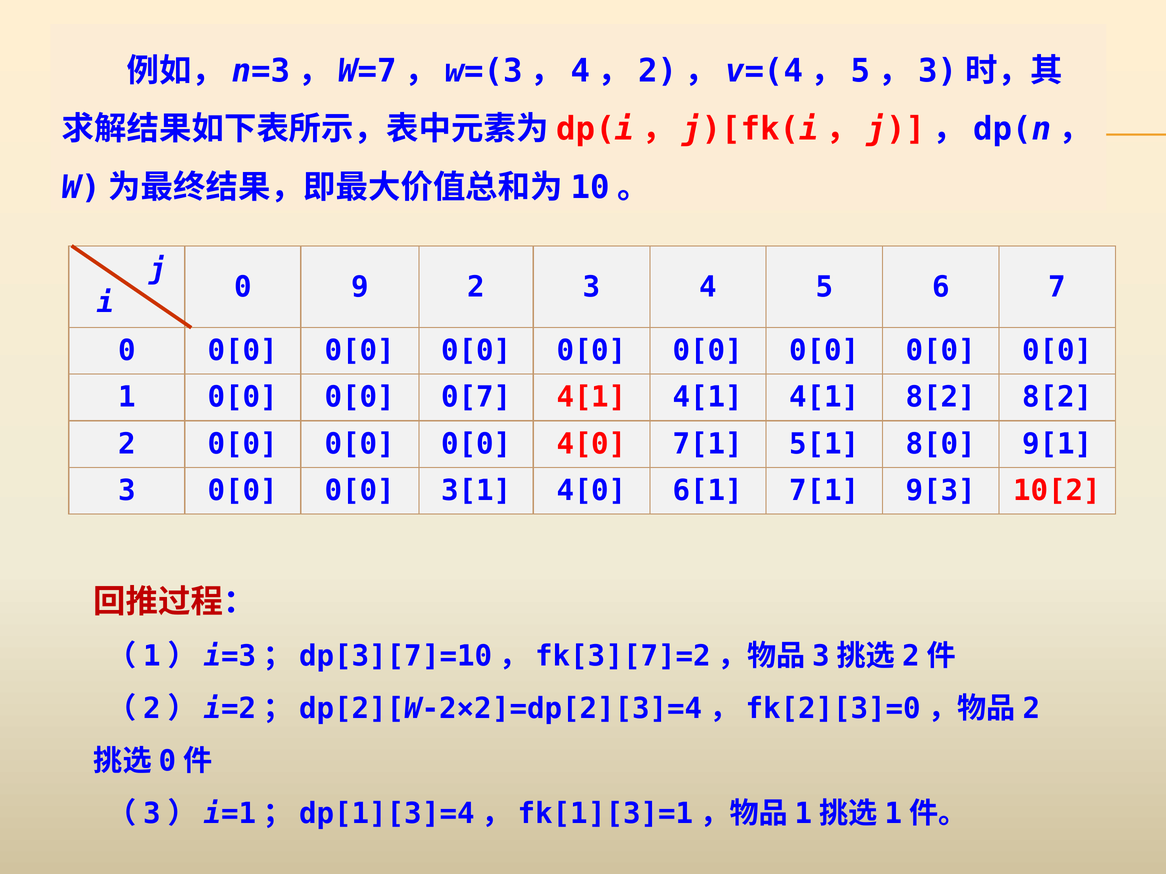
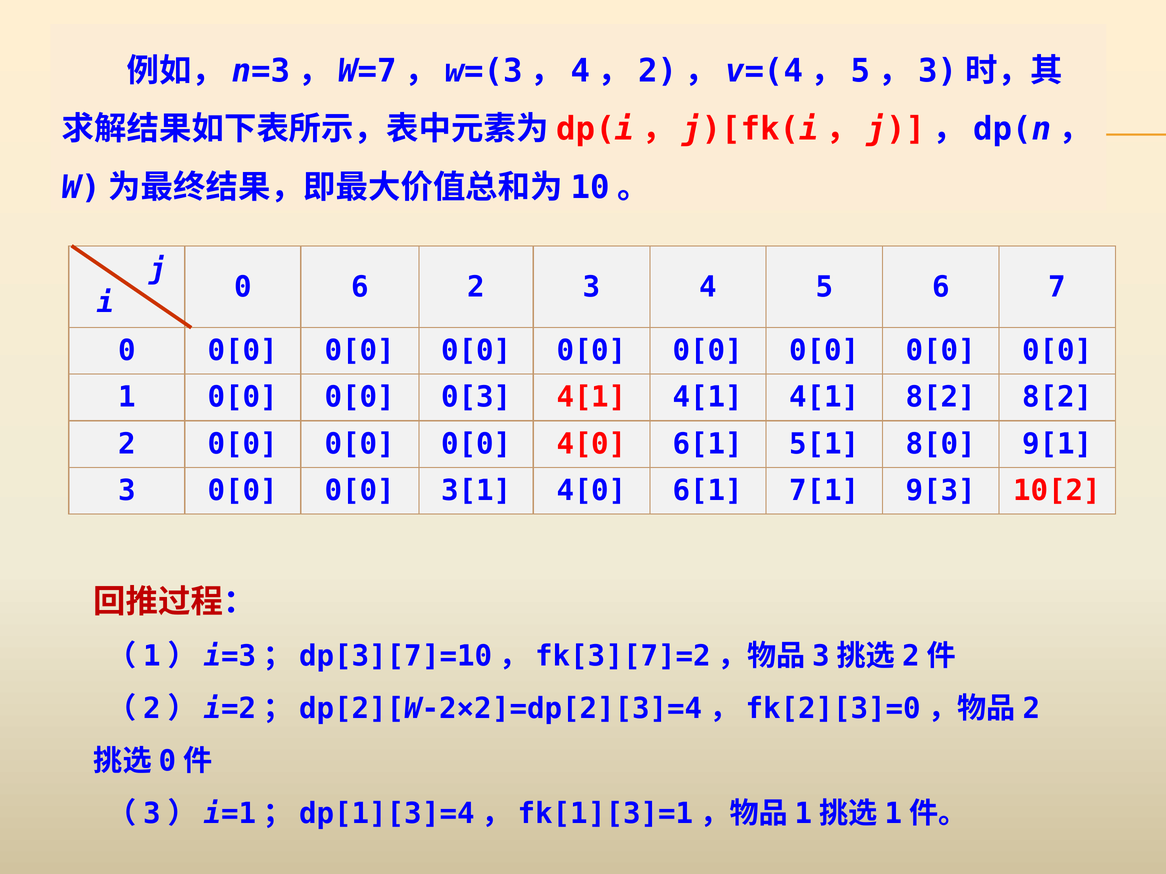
0 9: 9 -> 6
0[7: 0[7 -> 0[3
0[0 4[0 7[1: 7[1 -> 6[1
